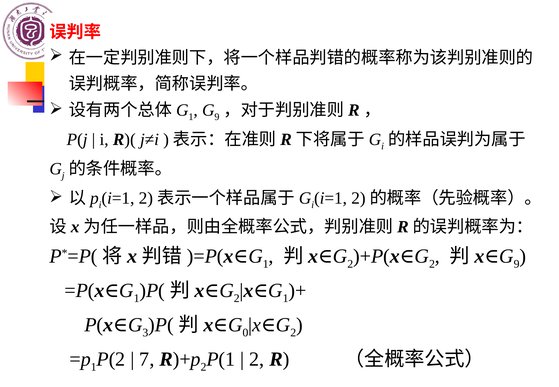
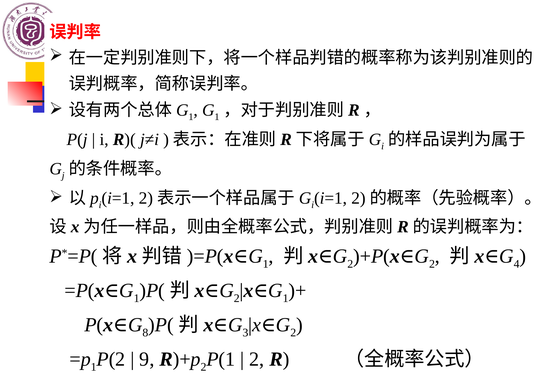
9 at (217, 117): 9 -> 1
9 at (517, 264): 9 -> 4
3: 3 -> 8
0: 0 -> 3
7: 7 -> 9
